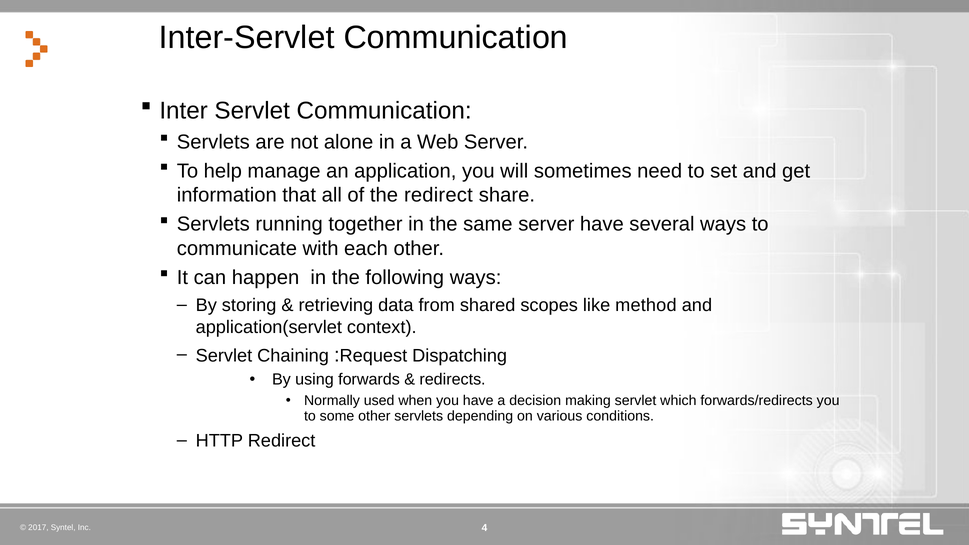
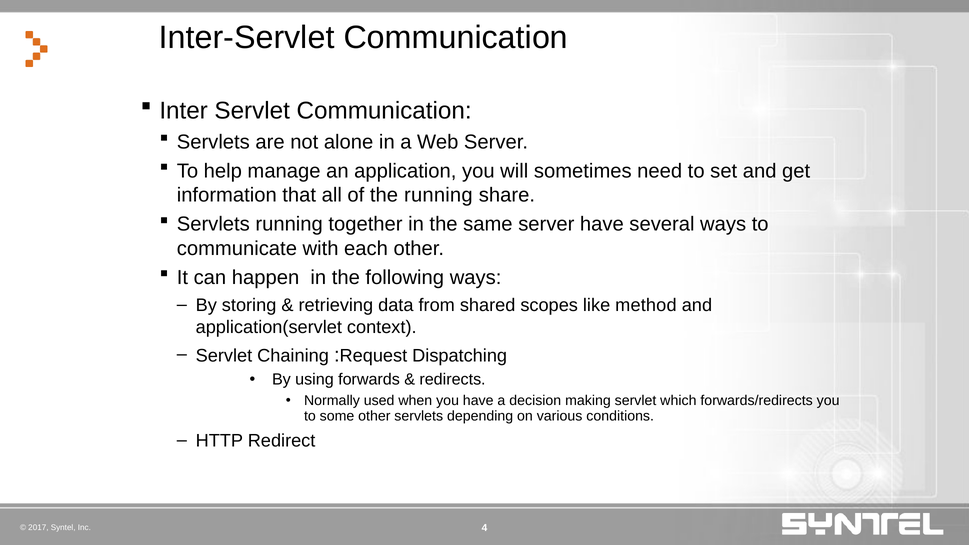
the redirect: redirect -> running
